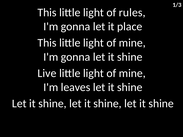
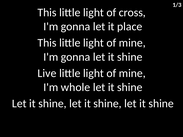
rules: rules -> cross
leaves: leaves -> whole
